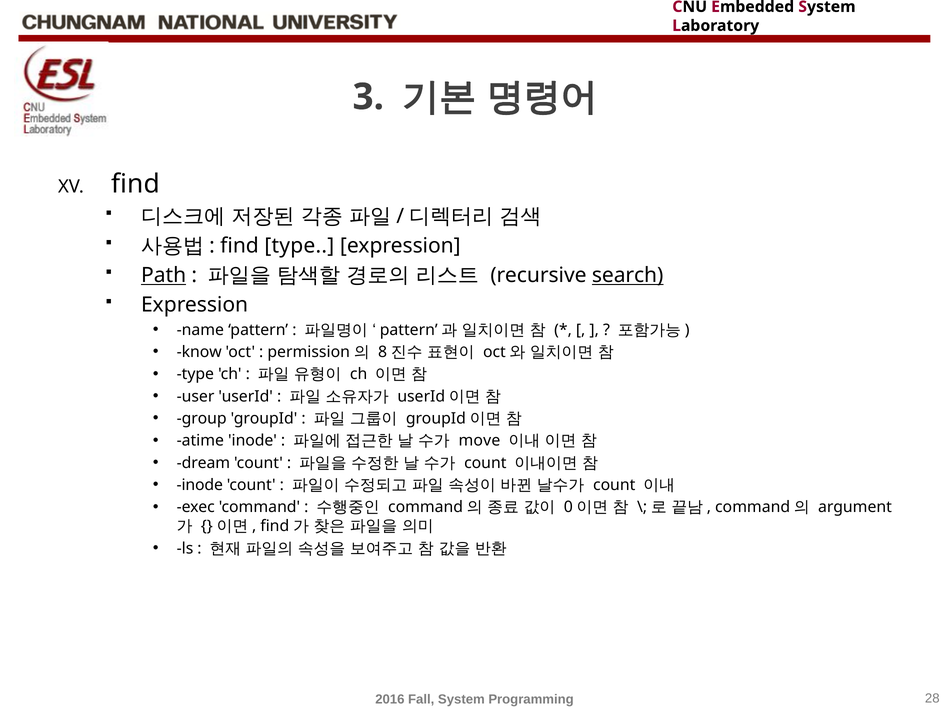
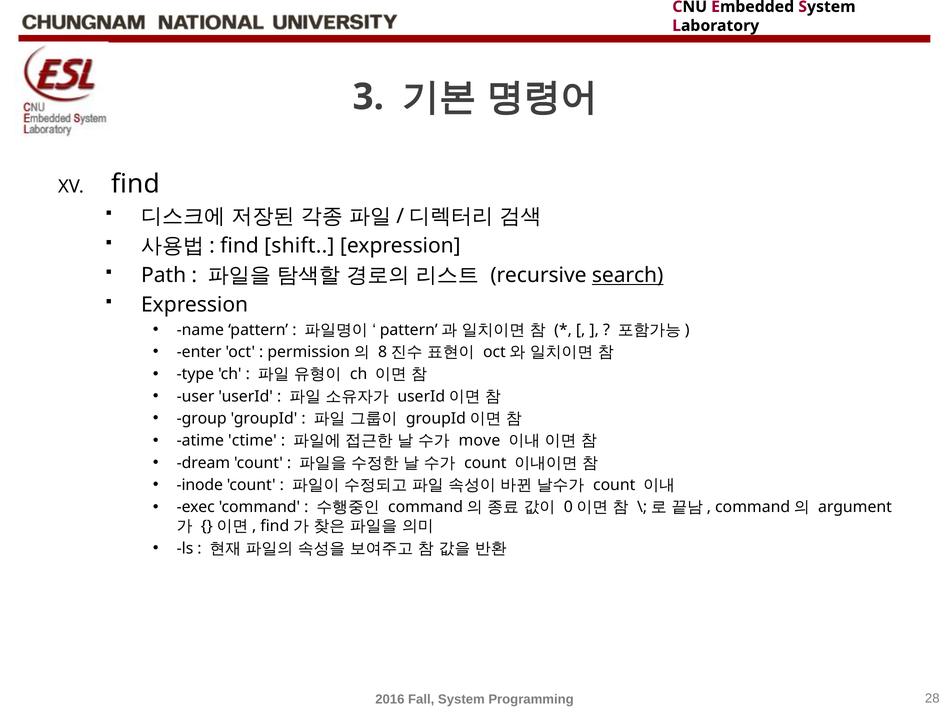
find type: type -> shift
Path underline: present -> none
know: know -> enter
atime inode: inode -> ctime
